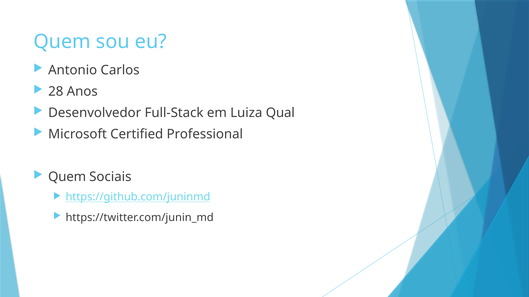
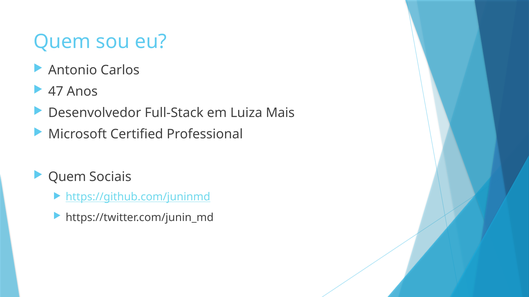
28: 28 -> 47
Qual: Qual -> Mais
